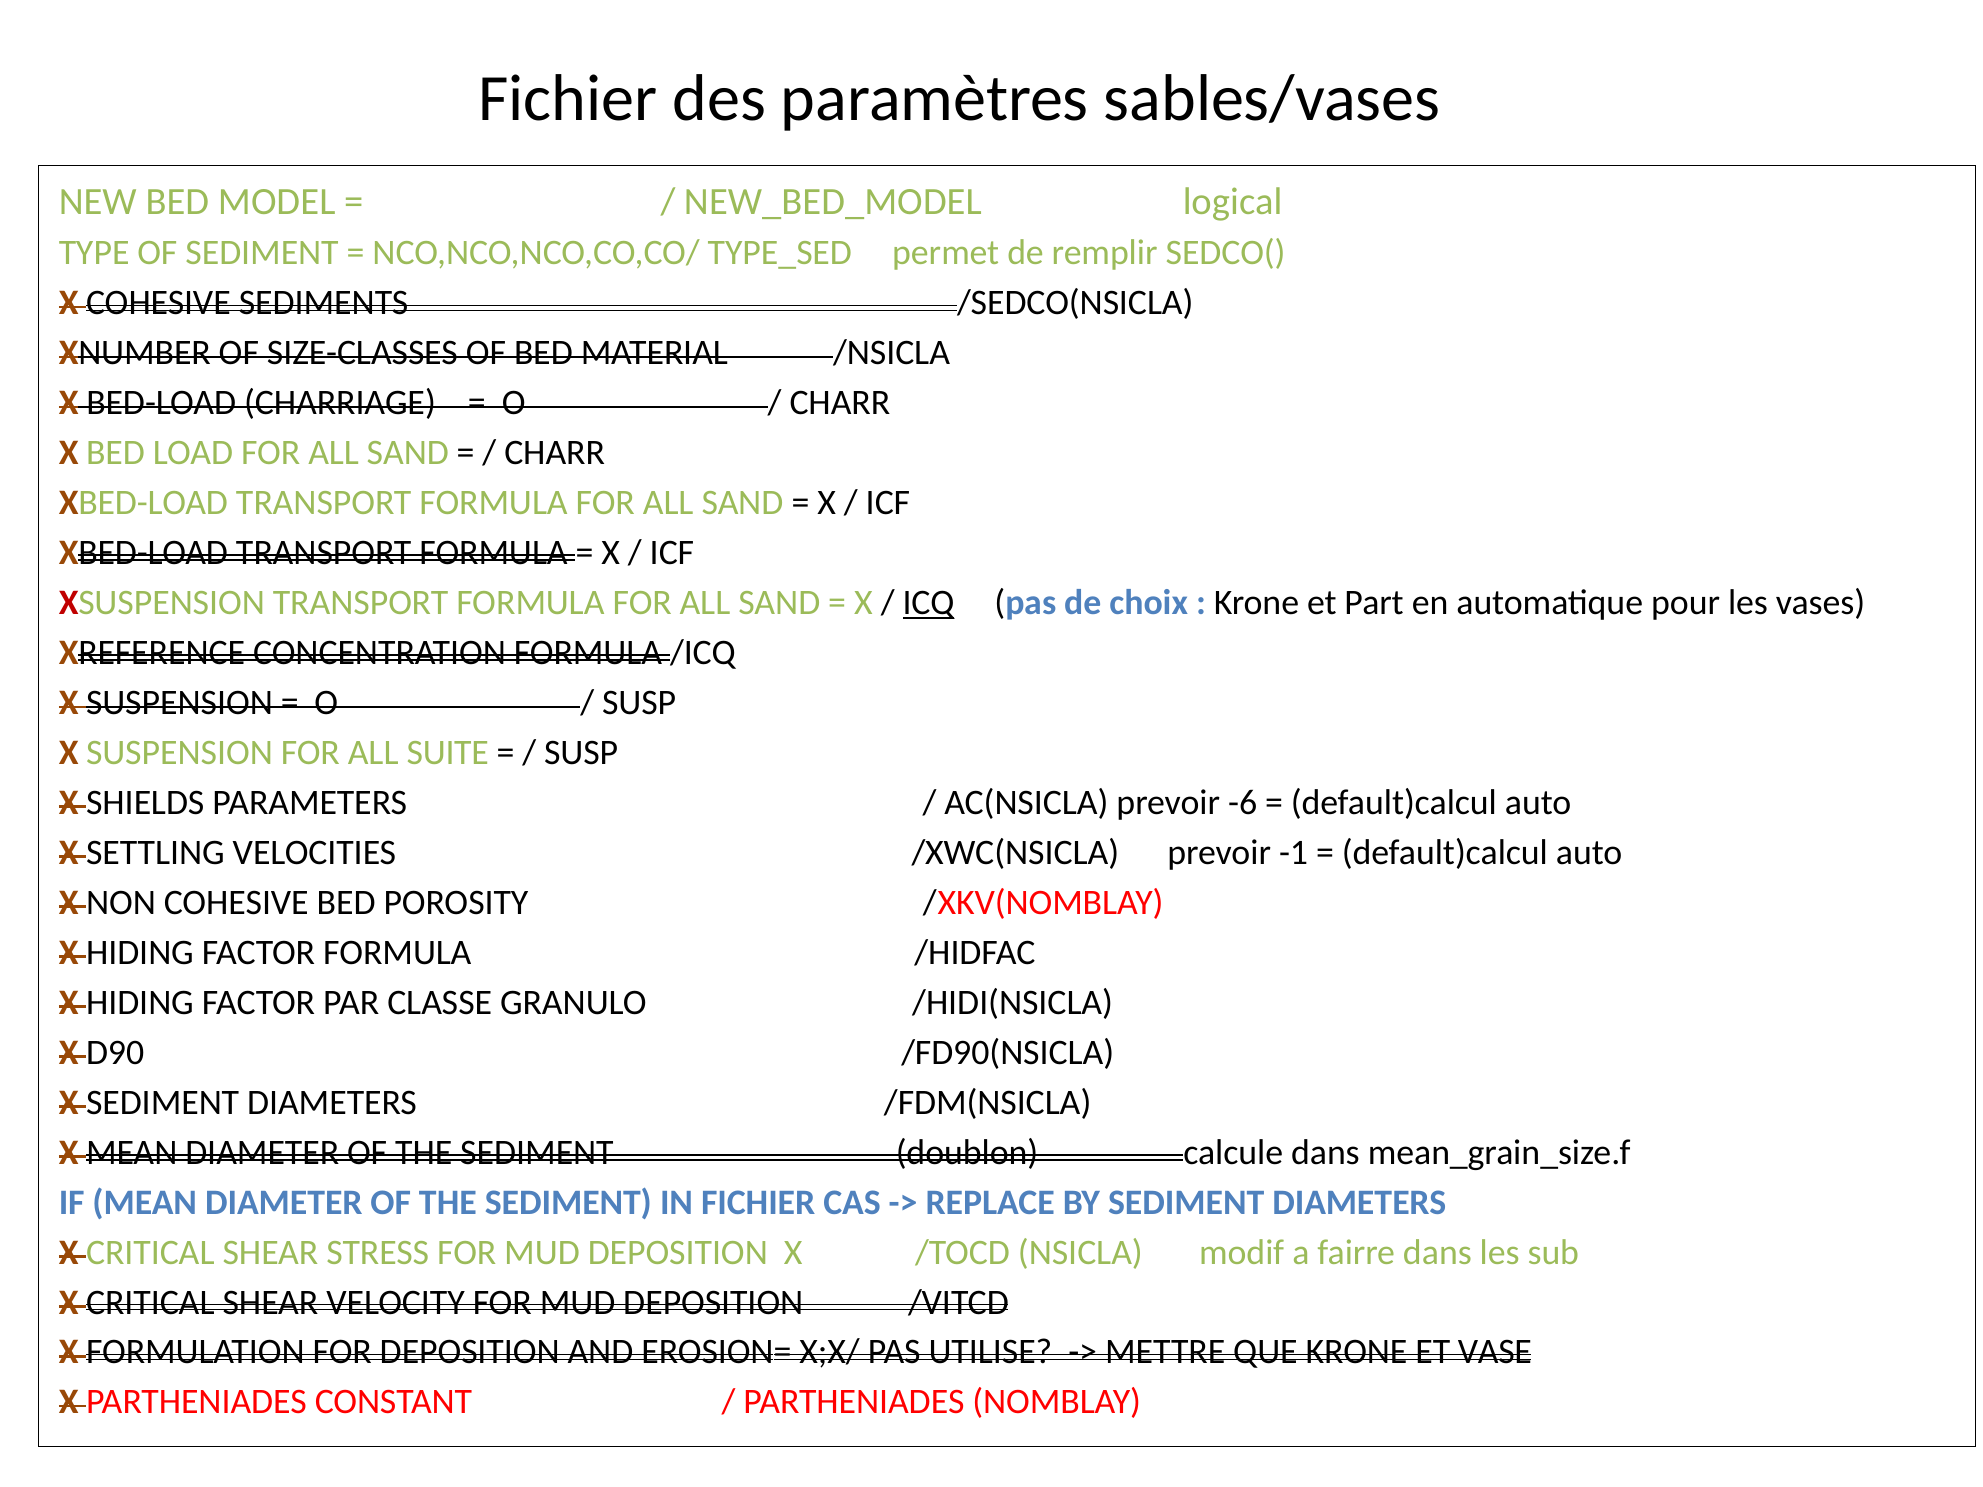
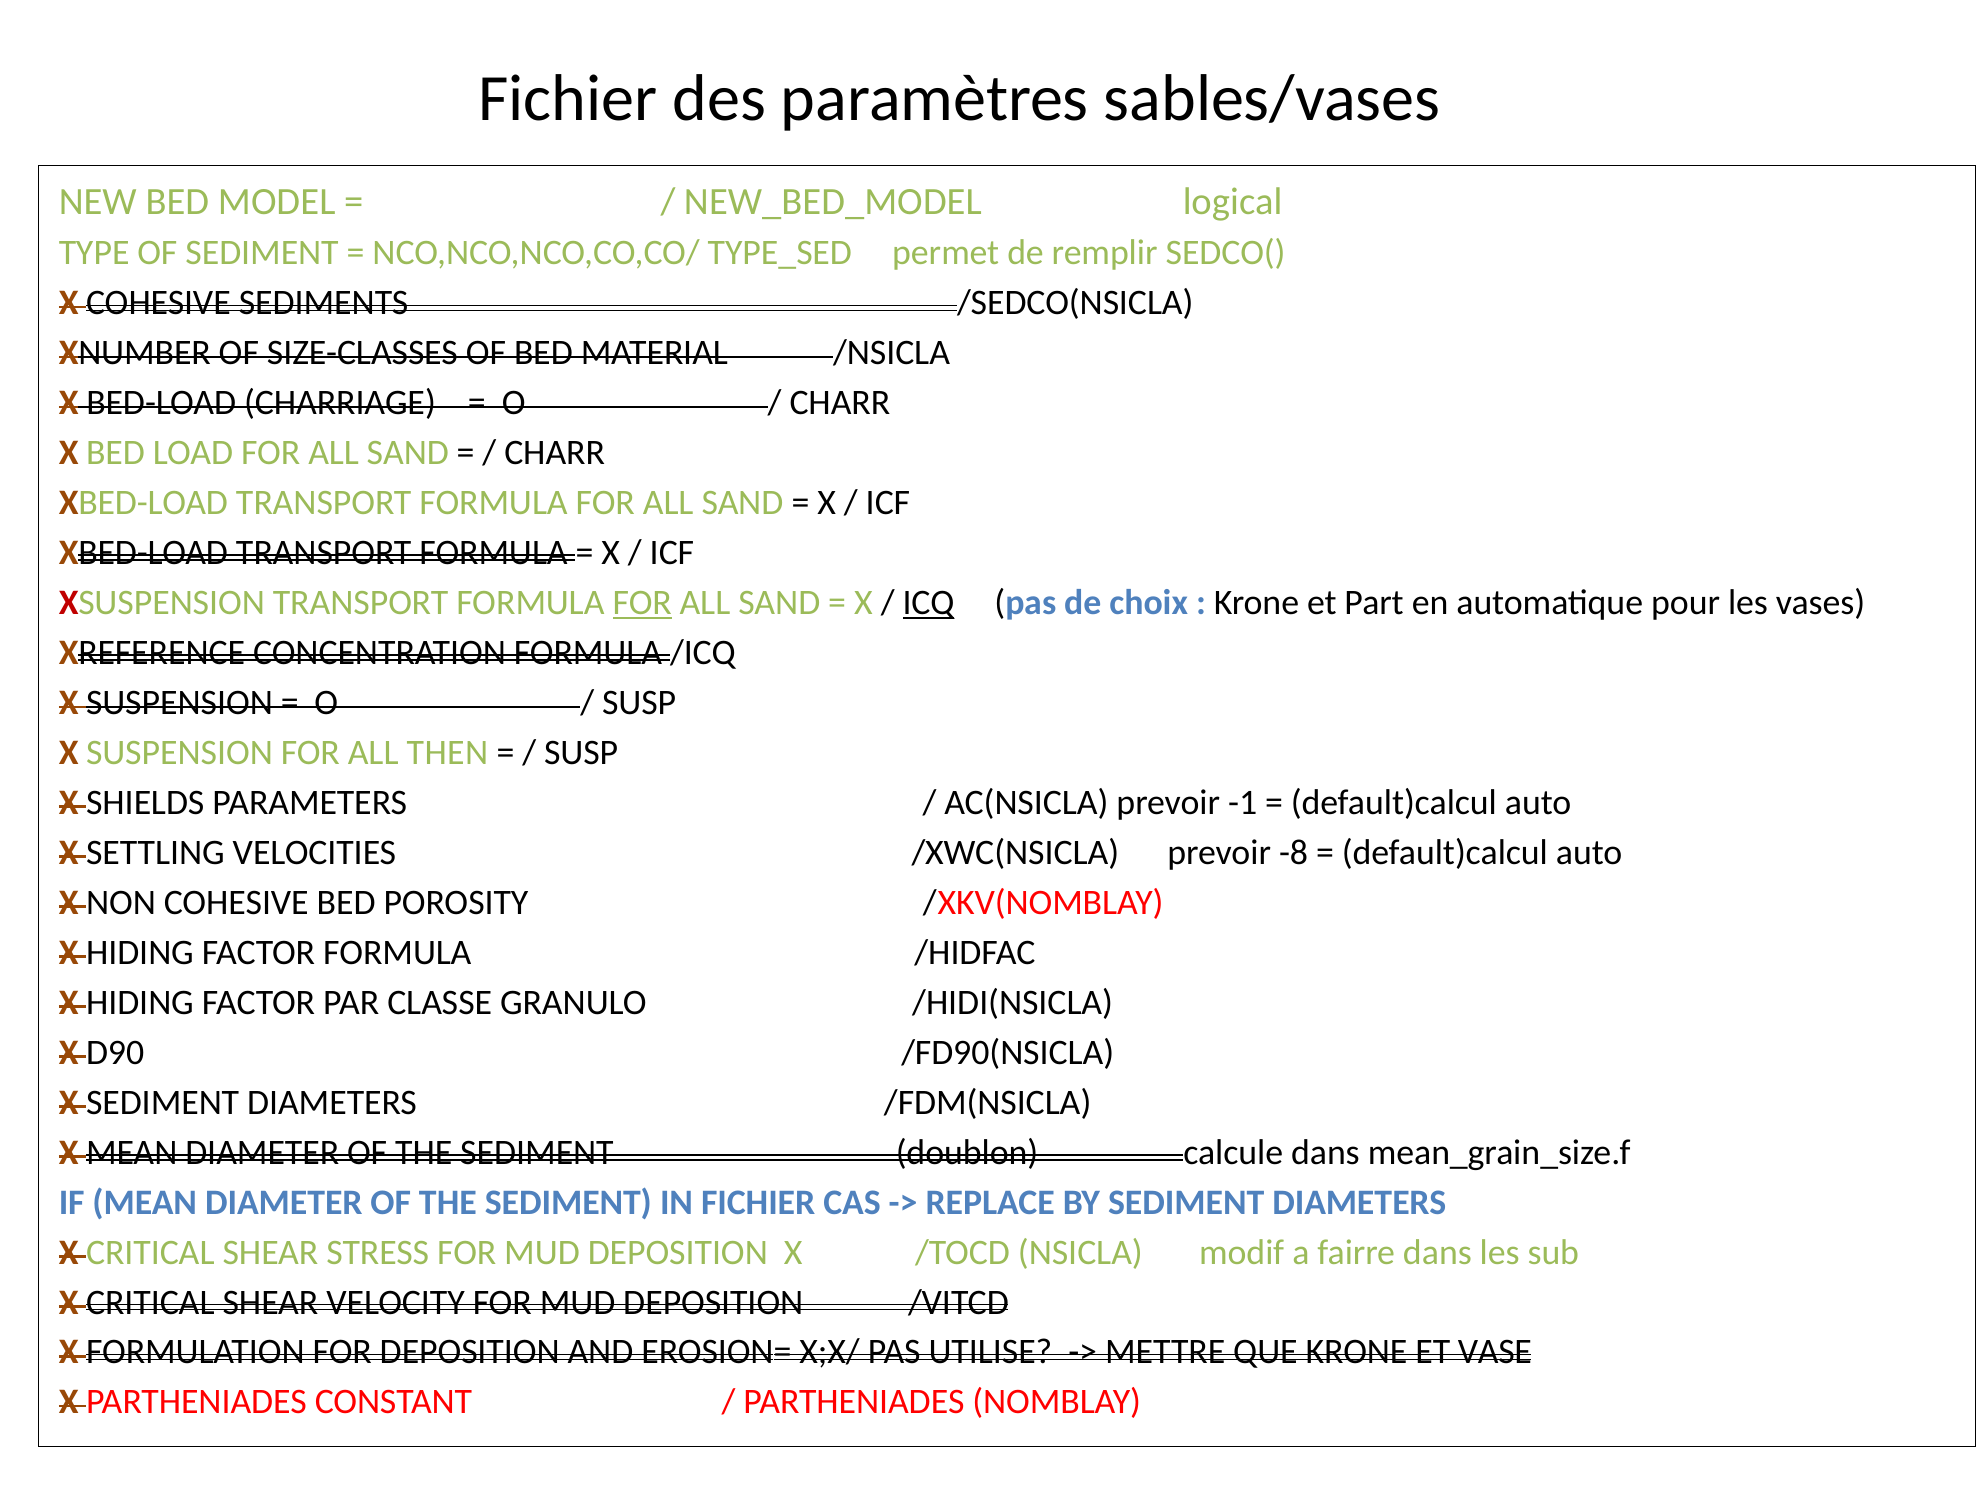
FOR at (642, 603) underline: none -> present
SUITE: SUITE -> THEN
-6: -6 -> -1
-1: -1 -> -8
